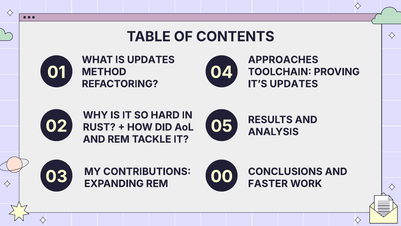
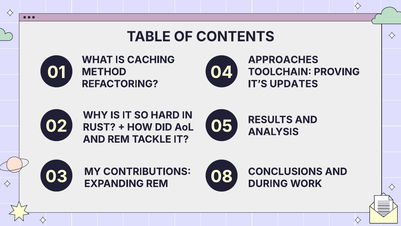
IS UPDATES: UPDATES -> CACHING
00: 00 -> 08
FASTER: FASTER -> DURING
